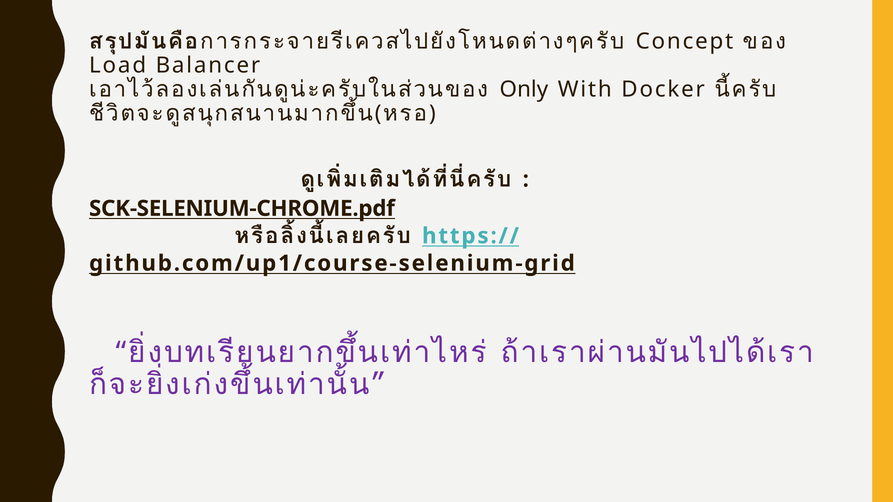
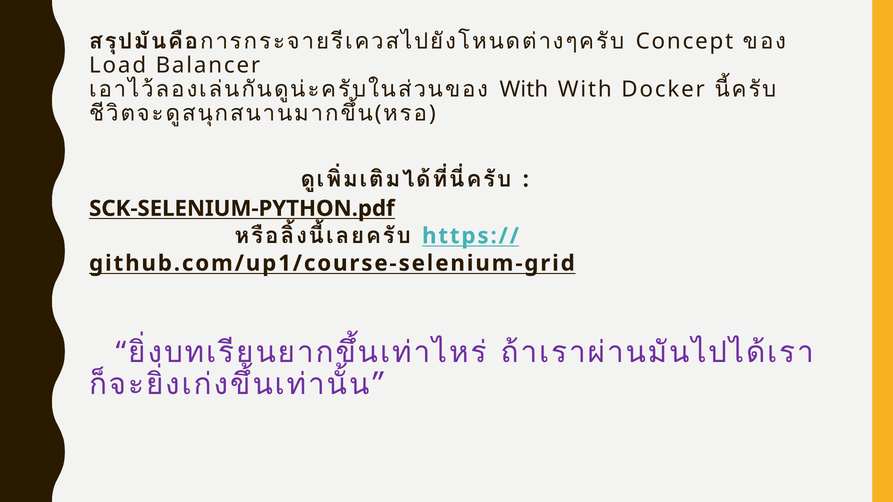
Only at (524, 89): Only -> With
SCK-SELENIUM-CHROME.pdf: SCK-SELENIUM-CHROME.pdf -> SCK-SELENIUM-PYTHON.pdf
